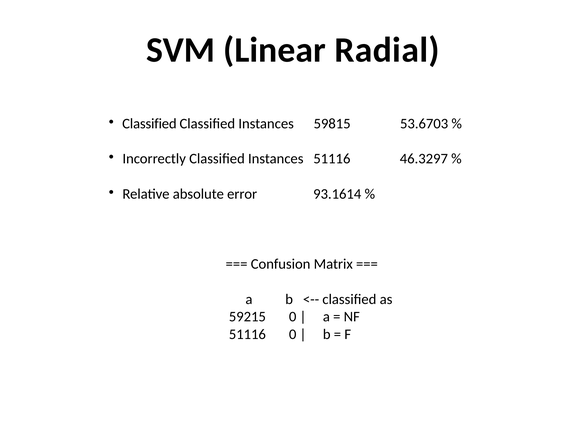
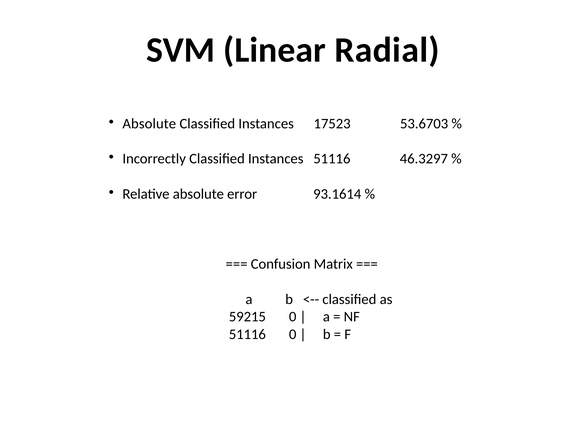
Classified at (149, 124): Classified -> Absolute
59815: 59815 -> 17523
